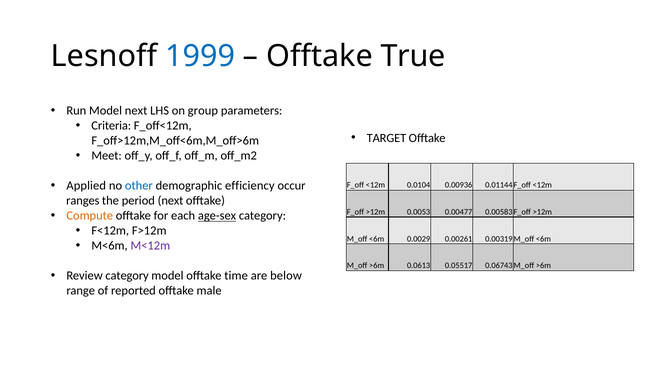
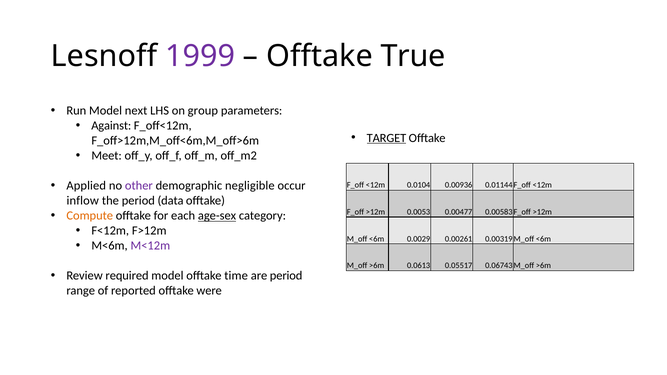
1999 colour: blue -> purple
Criteria: Criteria -> Against
TARGET underline: none -> present
other colour: blue -> purple
efficiency: efficiency -> negligible
ranges: ranges -> inflow
period next: next -> data
Review category: category -> required
are below: below -> period
male: male -> were
